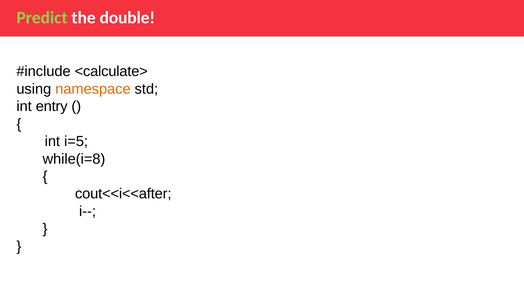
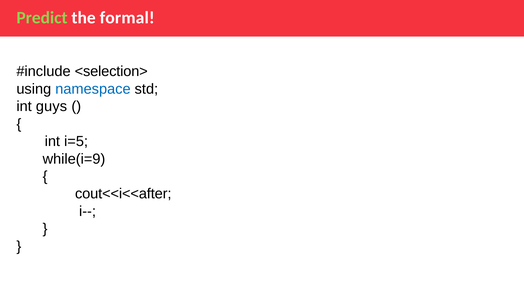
double: double -> formal
<calculate>: <calculate> -> <selection>
namespace colour: orange -> blue
entry: entry -> guys
while(i=8: while(i=8 -> while(i=9
